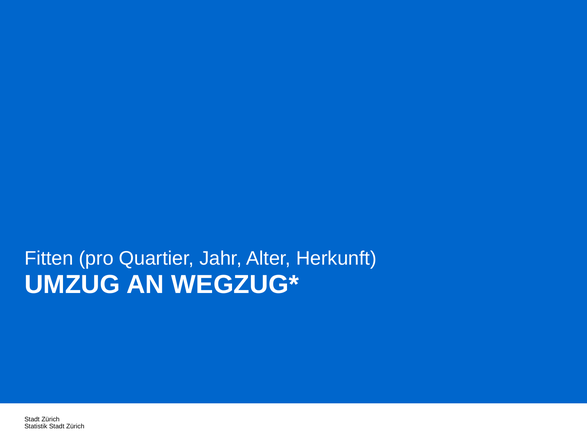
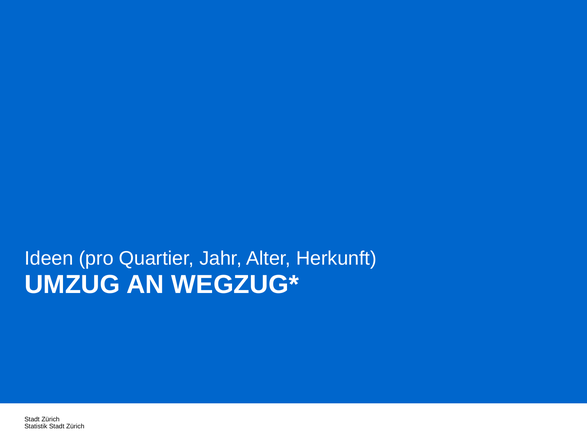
Fitten: Fitten -> Ideen
